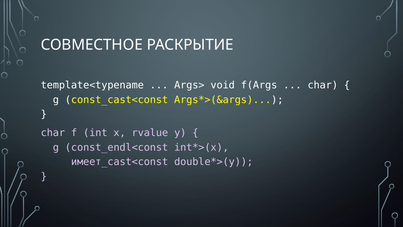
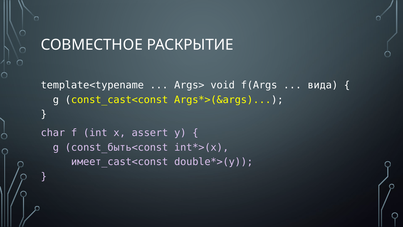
char at (323, 85): char -> вида
rvalue: rvalue -> assert
const_endl<const: const_endl<const -> const_быть<const
